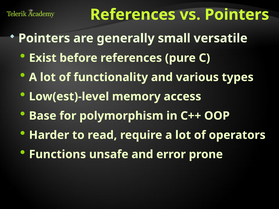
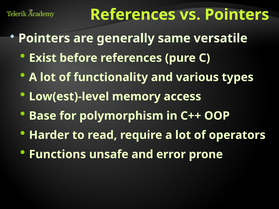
small: small -> same
